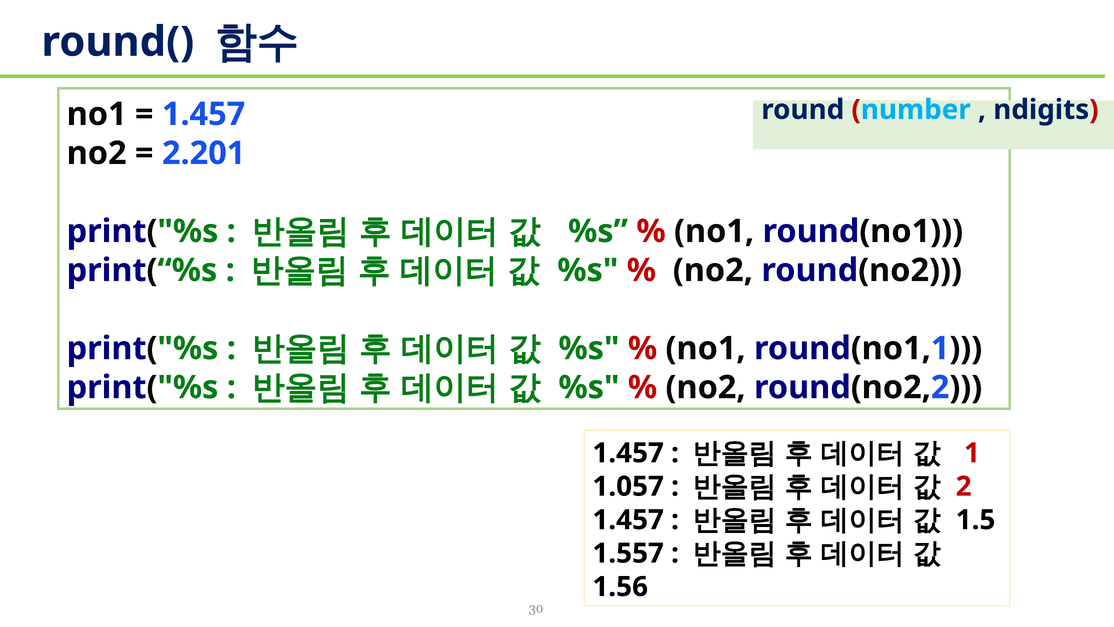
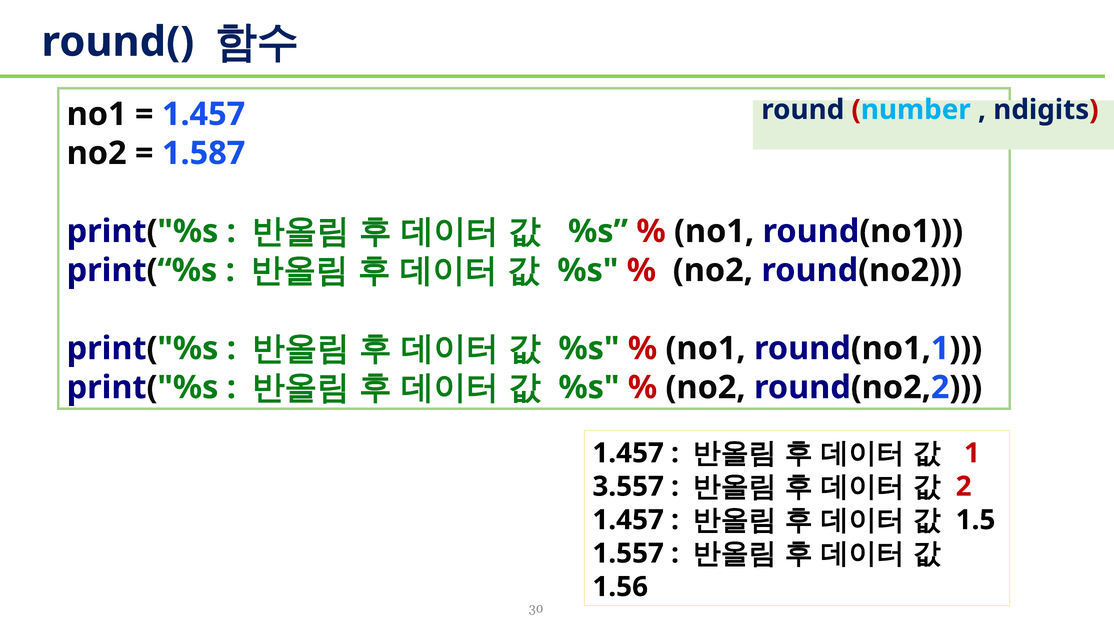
2.201: 2.201 -> 1.587
1.057: 1.057 -> 3.557
